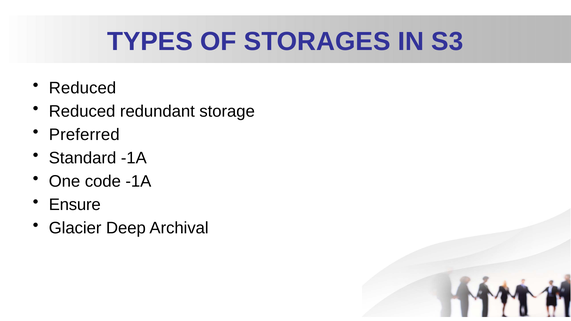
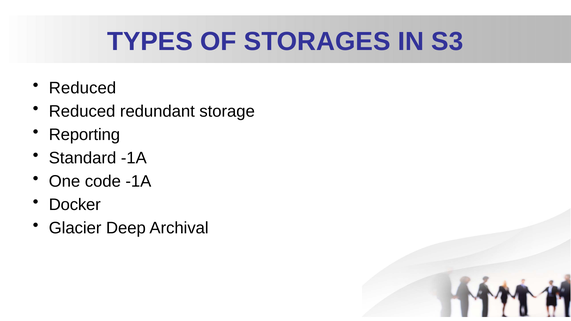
Preferred: Preferred -> Reporting
Ensure: Ensure -> Docker
